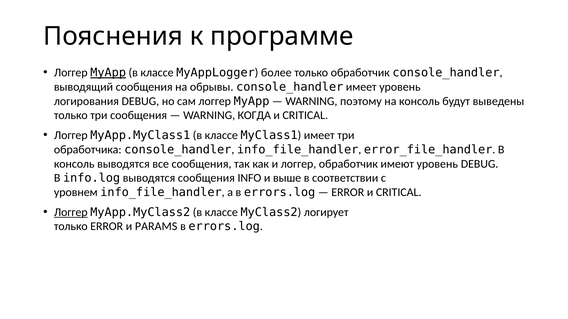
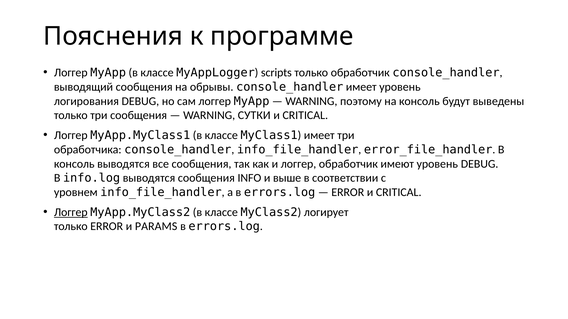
MyApp at (108, 73) underline: present -> none
более: более -> scripts
КОГДА: КОГДА -> СУТКИ
